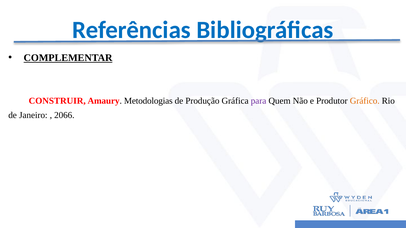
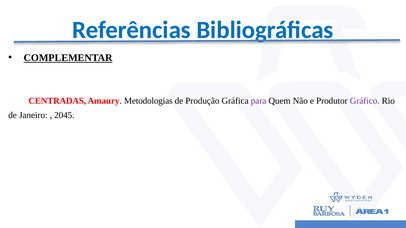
CONSTRUIR: CONSTRUIR -> CENTRADAS
Gráfico colour: orange -> purple
2066: 2066 -> 2045
